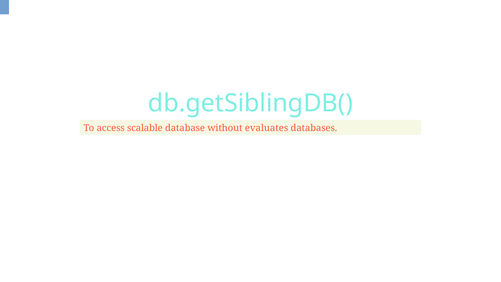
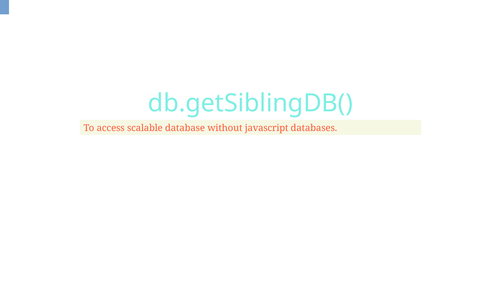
evaluates: evaluates -> javascript
